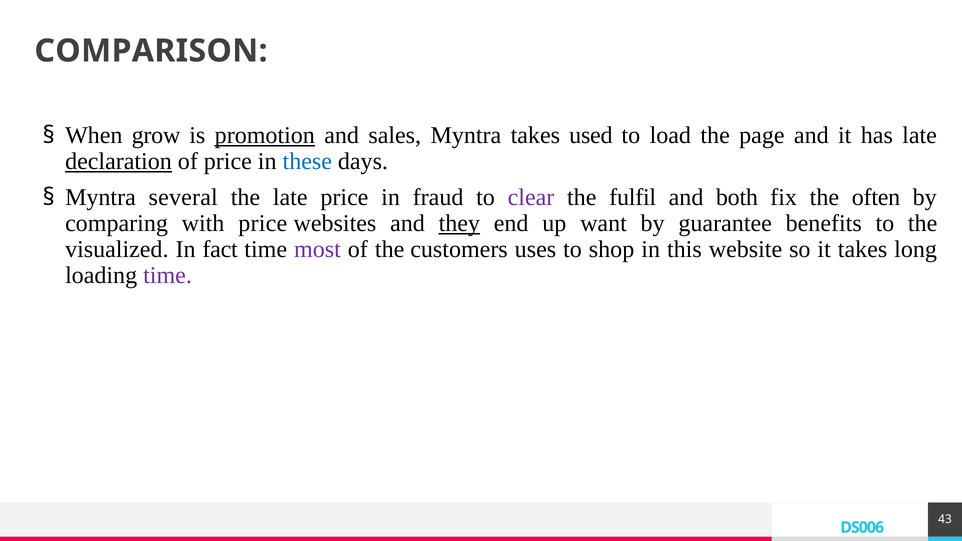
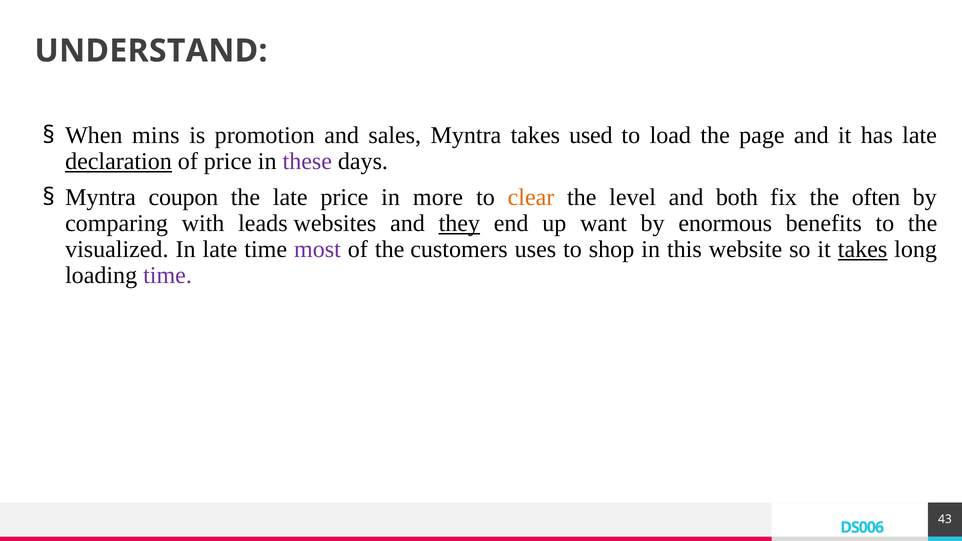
COMPARISON: COMPARISON -> UNDERSTAND
grow: grow -> mins
promotion underline: present -> none
these colour: blue -> purple
several: several -> coupon
fraud: fraud -> more
clear colour: purple -> orange
fulfil: fulfil -> level
with price: price -> leads
guarantee: guarantee -> enormous
In fact: fact -> late
takes at (863, 249) underline: none -> present
